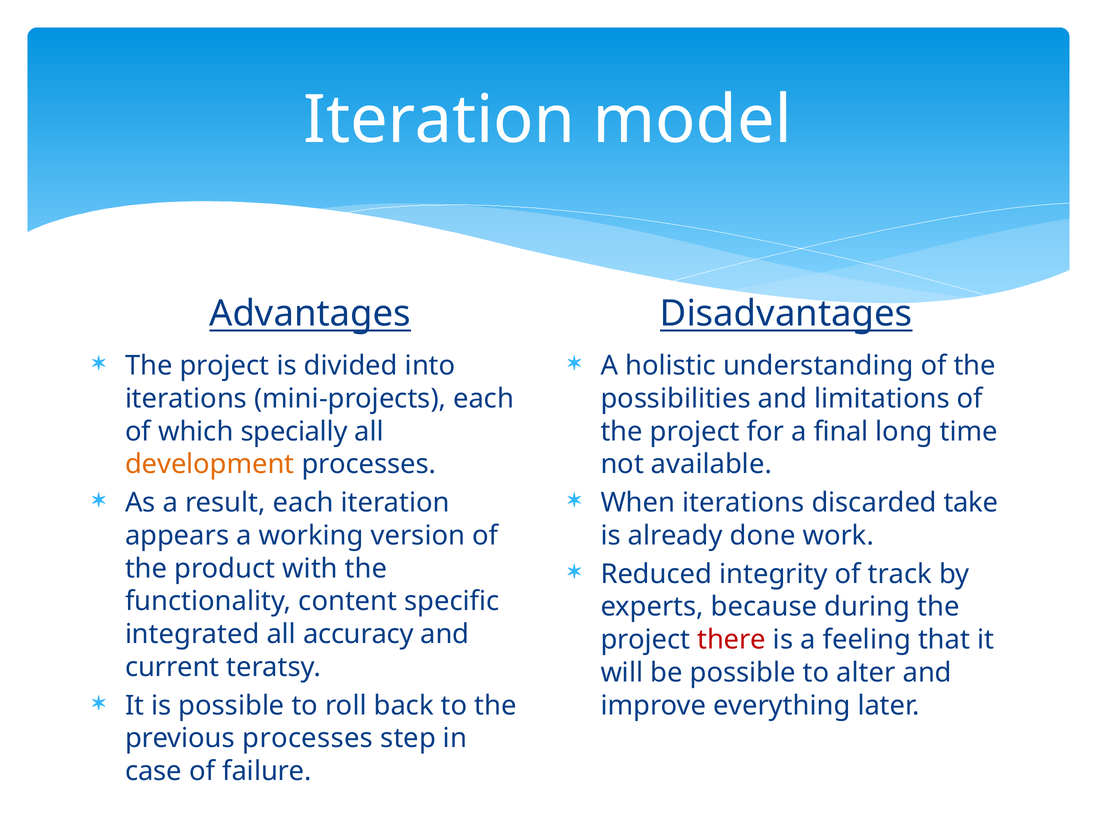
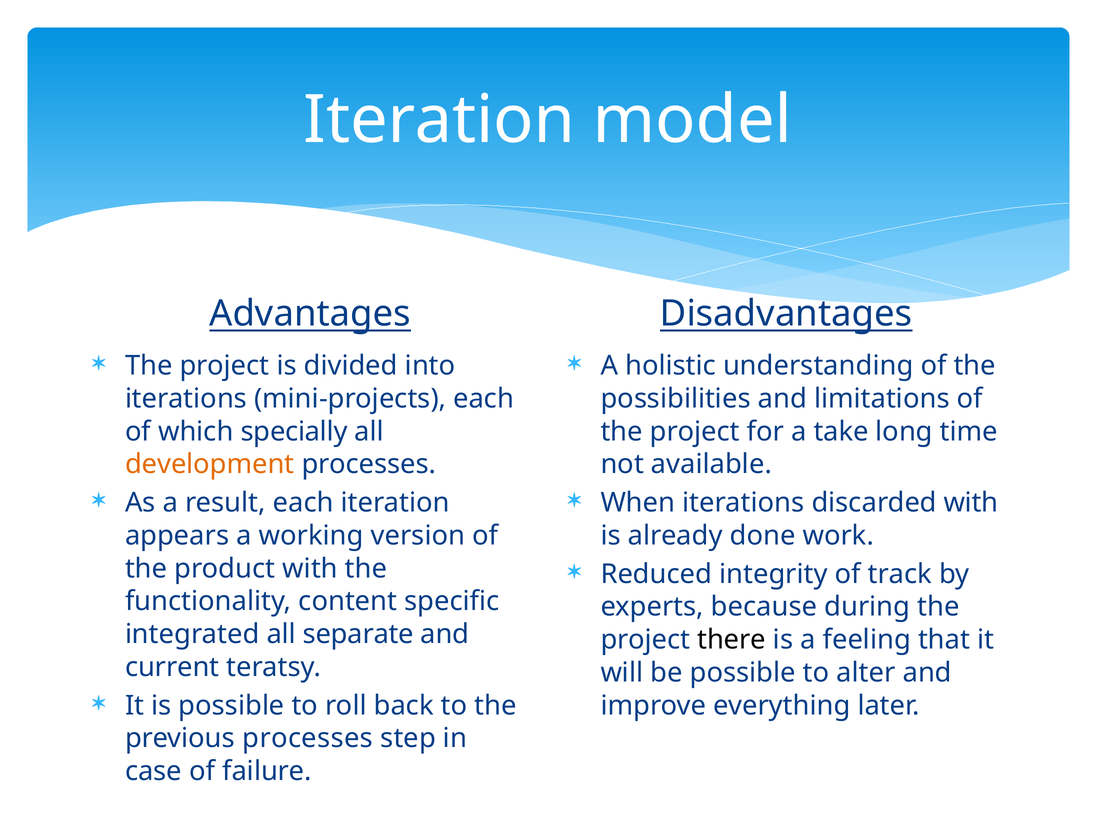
final: final -> take
discarded take: take -> with
accuracy: accuracy -> separate
there colour: red -> black
